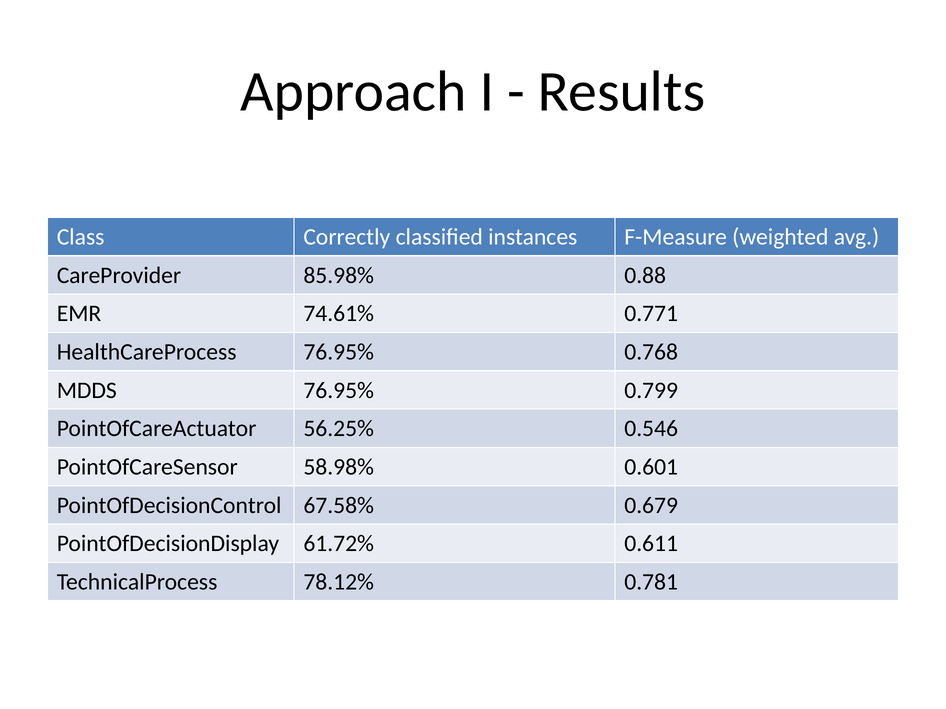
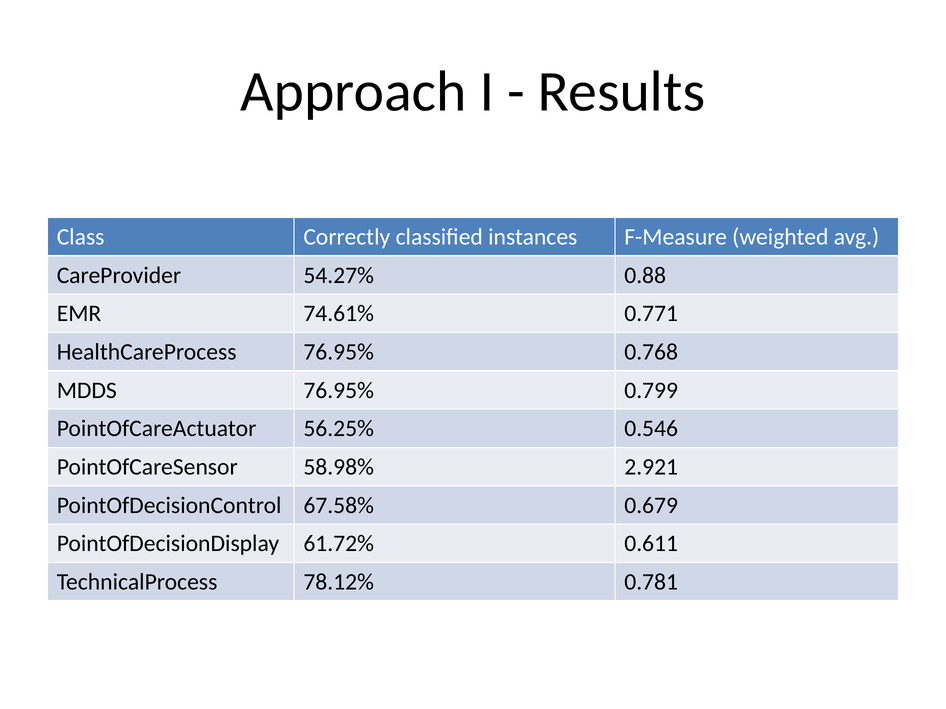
85.98%: 85.98% -> 54.27%
0.601: 0.601 -> 2.921
